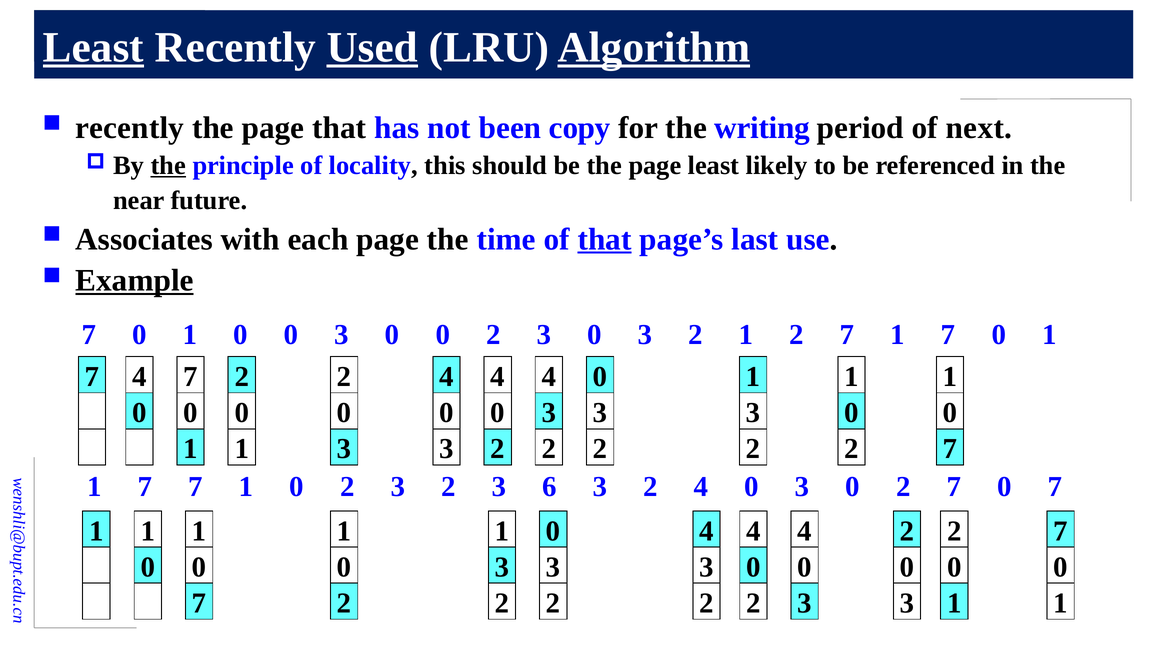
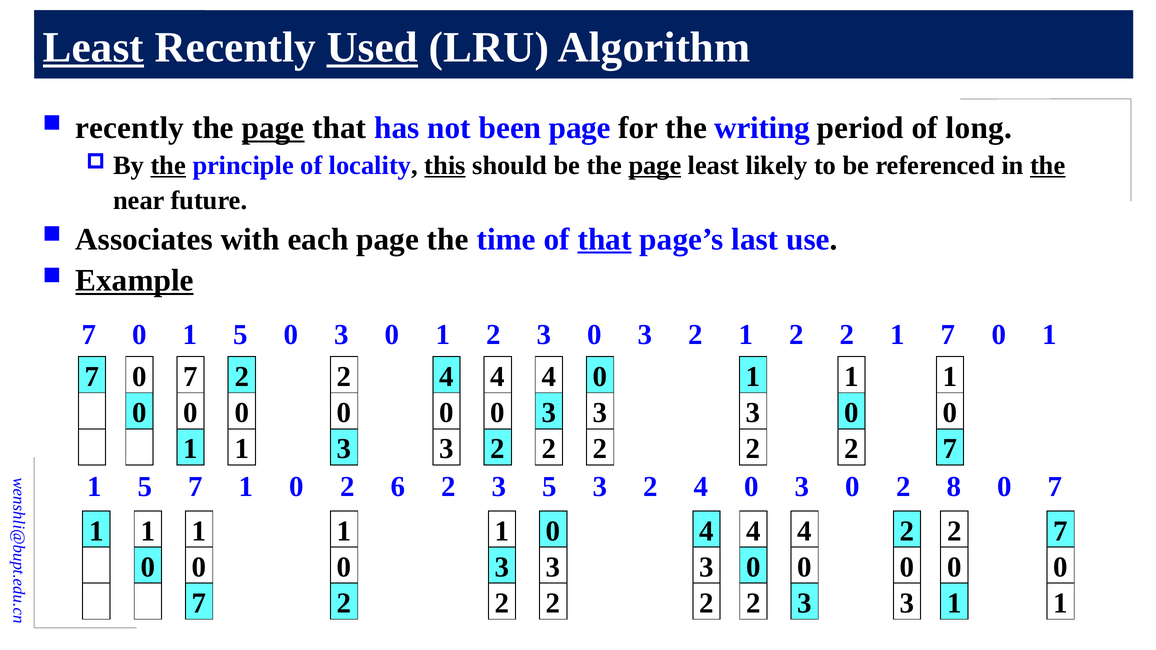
Algorithm underline: present -> none
page at (273, 128) underline: none -> present
been copy: copy -> page
next: next -> long
this underline: none -> present
page at (655, 166) underline: none -> present
the at (1048, 166) underline: none -> present
7 0 1 0: 0 -> 5
3 0 0: 0 -> 1
1 2 7: 7 -> 2
4 at (139, 377): 4 -> 0
7 at (145, 487): 7 -> 5
1 0 2 3: 3 -> 6
3 6: 6 -> 5
0 2 7: 7 -> 8
